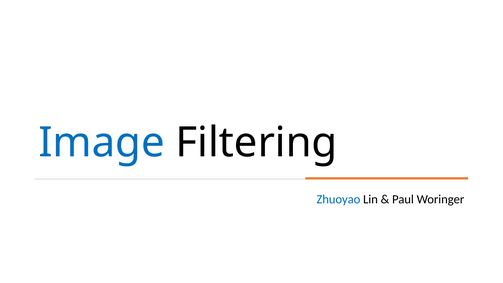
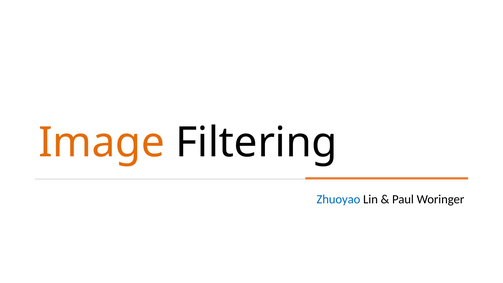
Image colour: blue -> orange
